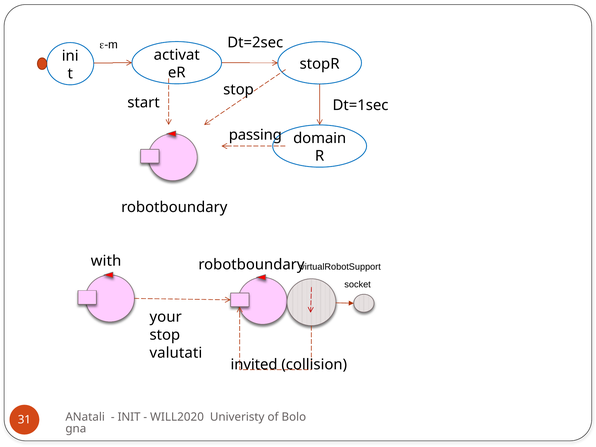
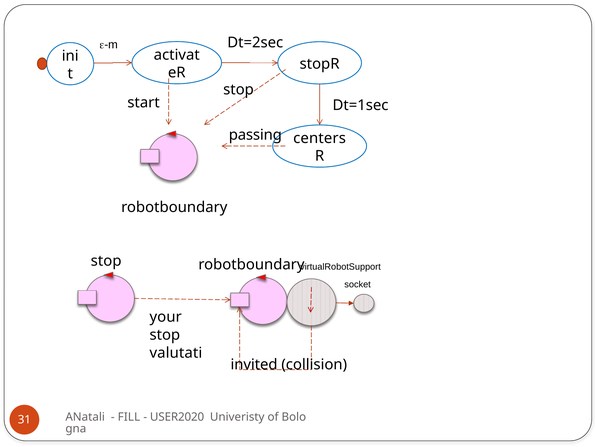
domain: domain -> centers
with at (106, 261): with -> stop
INIT: INIT -> FILL
WILL2020: WILL2020 -> USER2020
